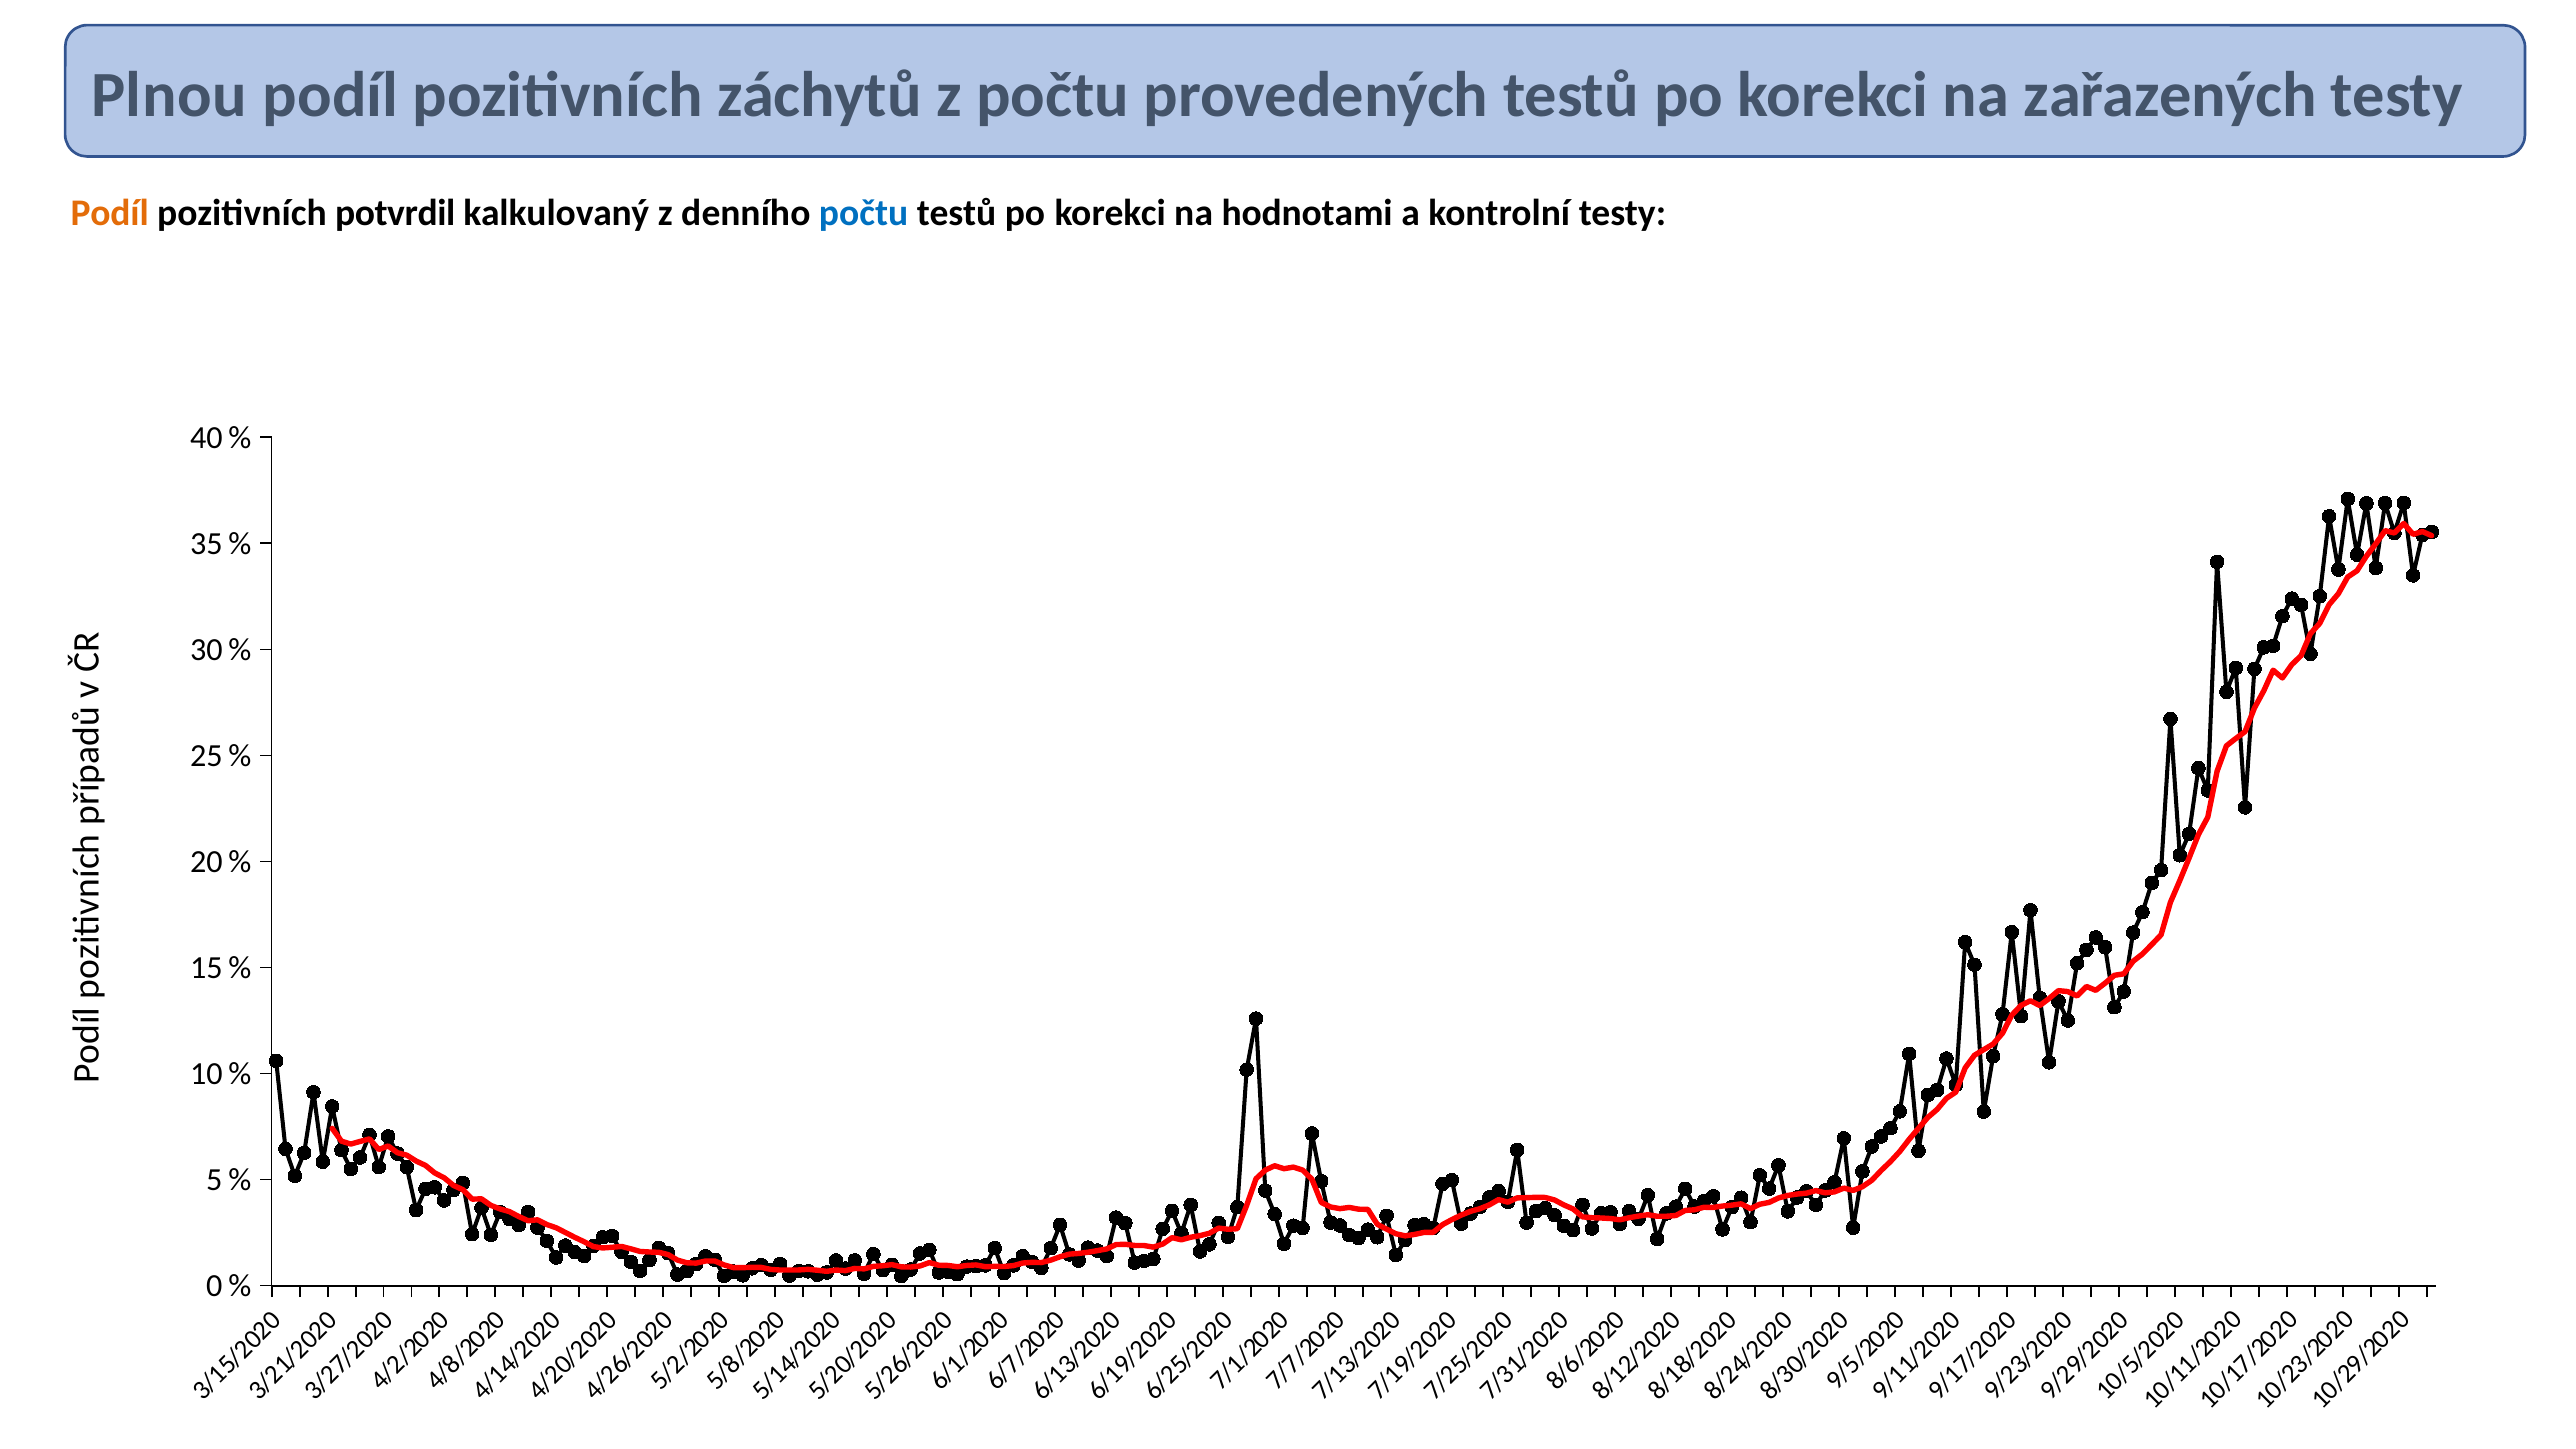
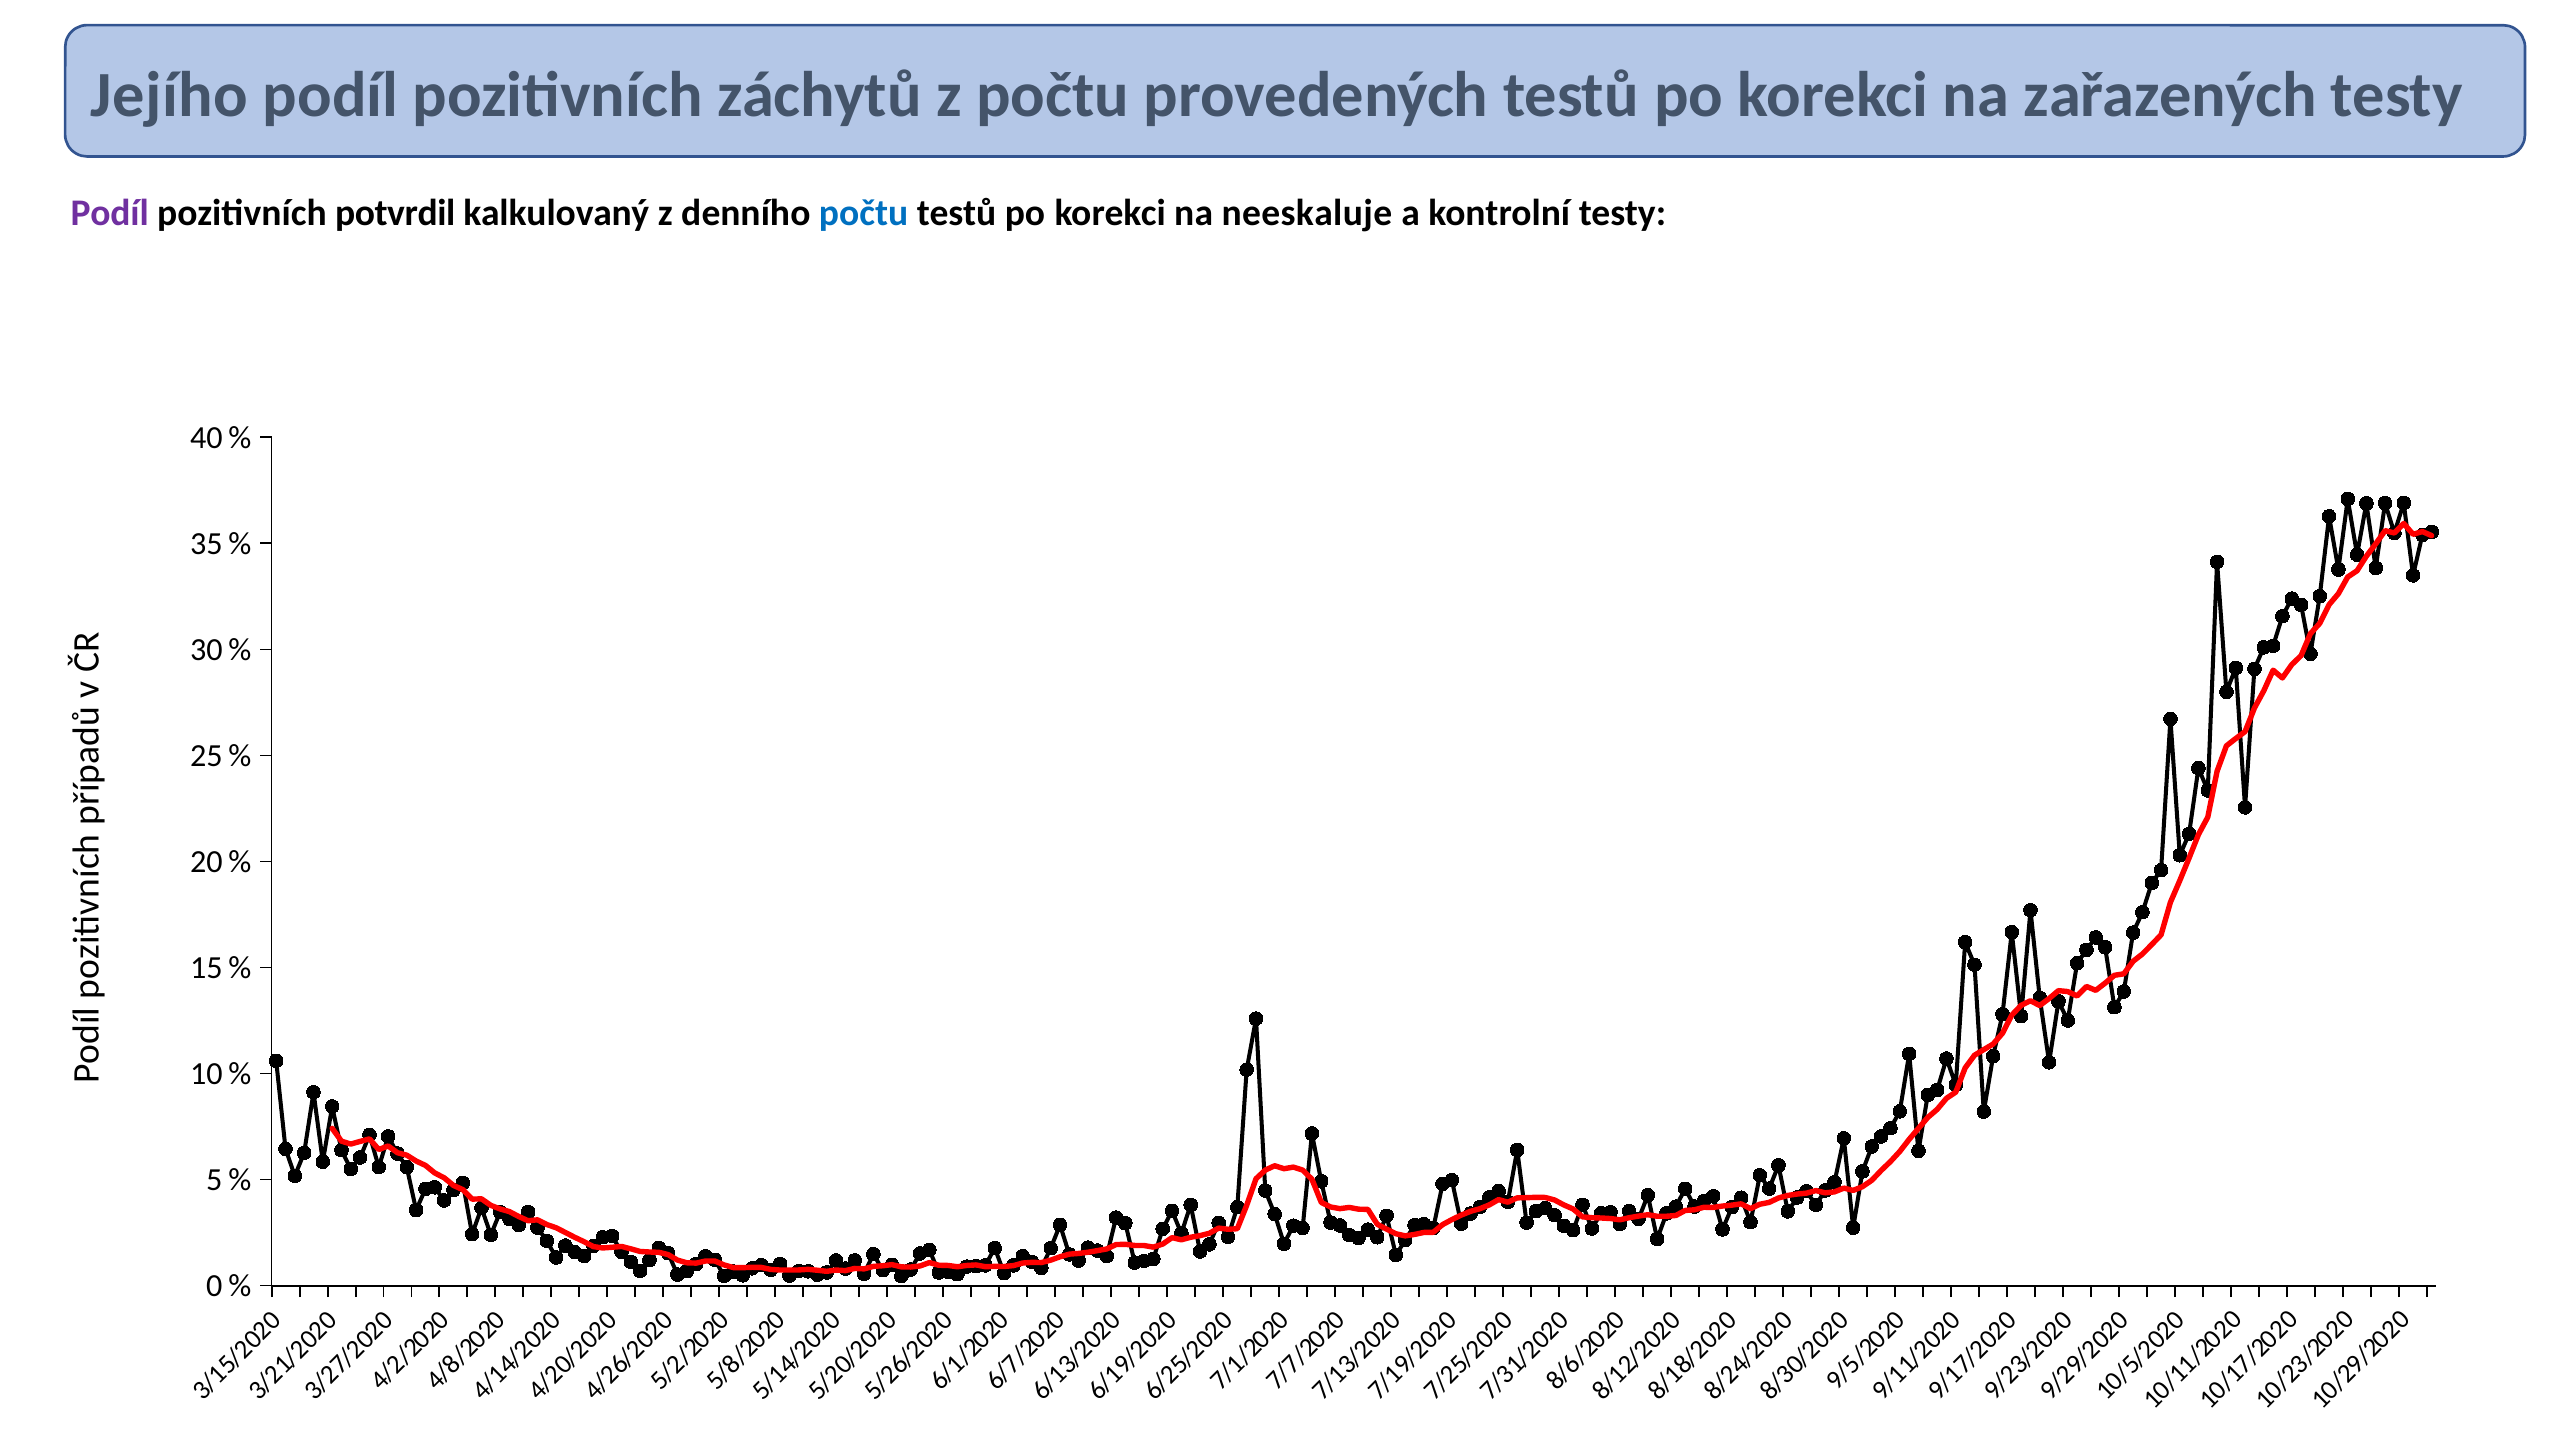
Plnou: Plnou -> Jejího
Podíl at (110, 213) colour: orange -> purple
hodnotami: hodnotami -> neeskaluje
